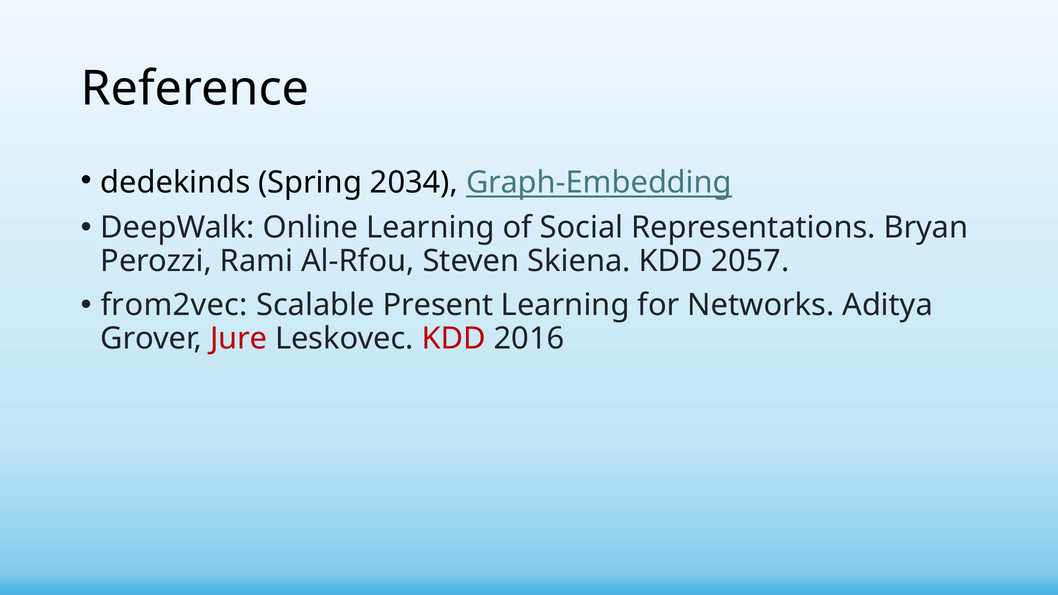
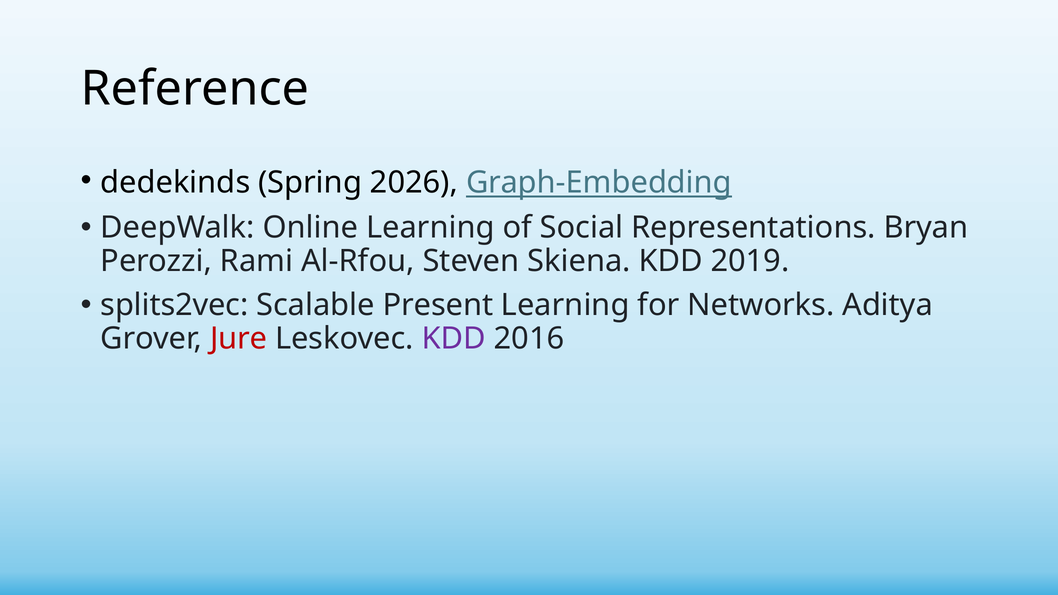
2034: 2034 -> 2026
2057: 2057 -> 2019
from2vec: from2vec -> splits2vec
KDD at (454, 339) colour: red -> purple
